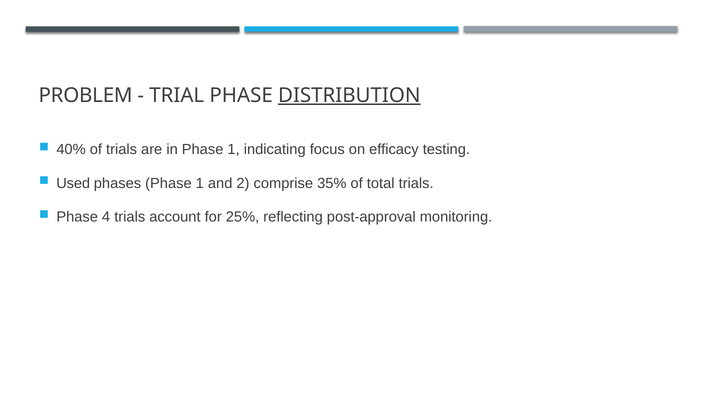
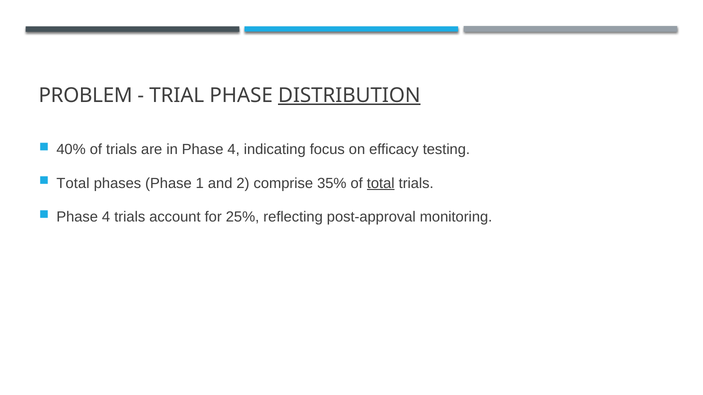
in Phase 1: 1 -> 4
Used at (73, 183): Used -> Total
total at (381, 183) underline: none -> present
